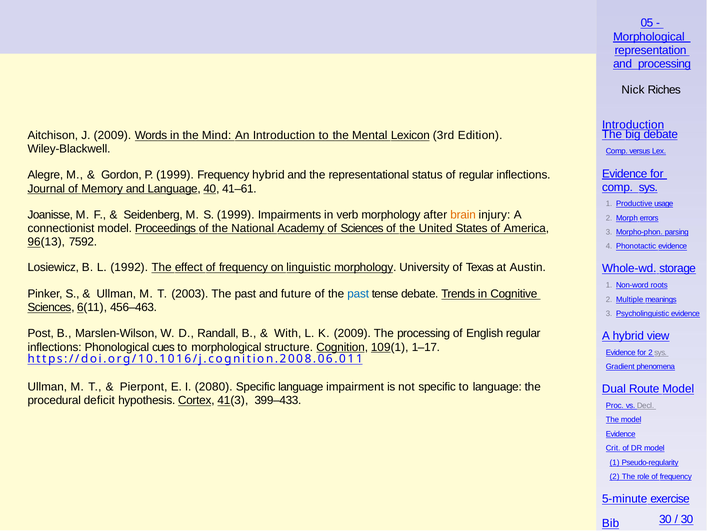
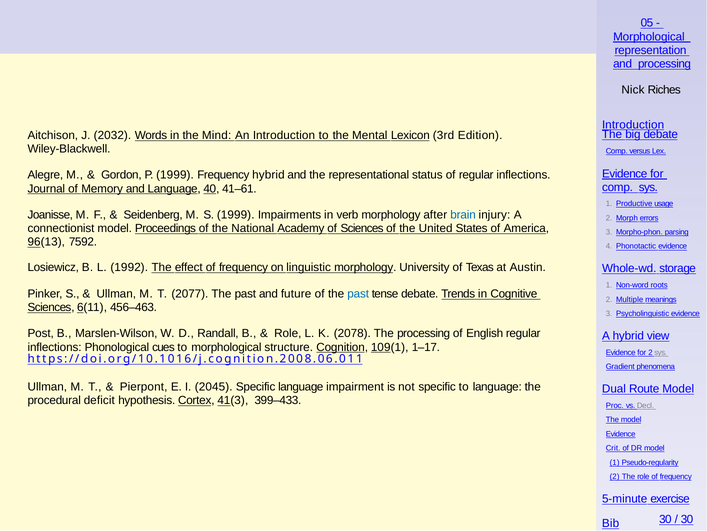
J 2009: 2009 -> 2032
brain colour: orange -> blue
2003: 2003 -> 2077
With at (288, 333): With -> Role
K 2009: 2009 -> 2078
2080: 2080 -> 2045
